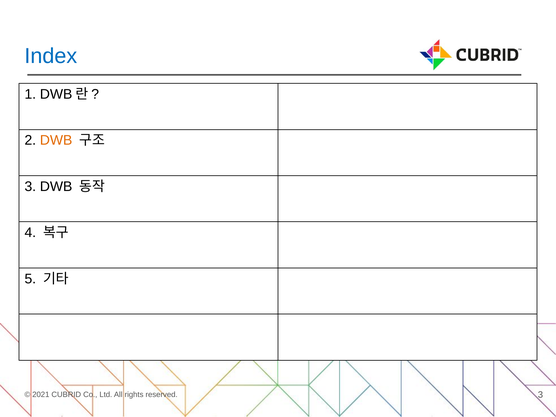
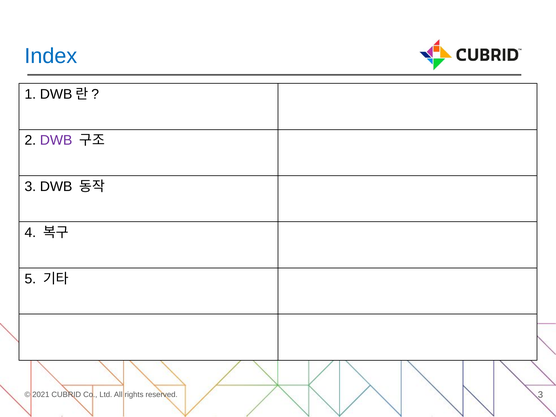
DWB at (56, 140) colour: orange -> purple
